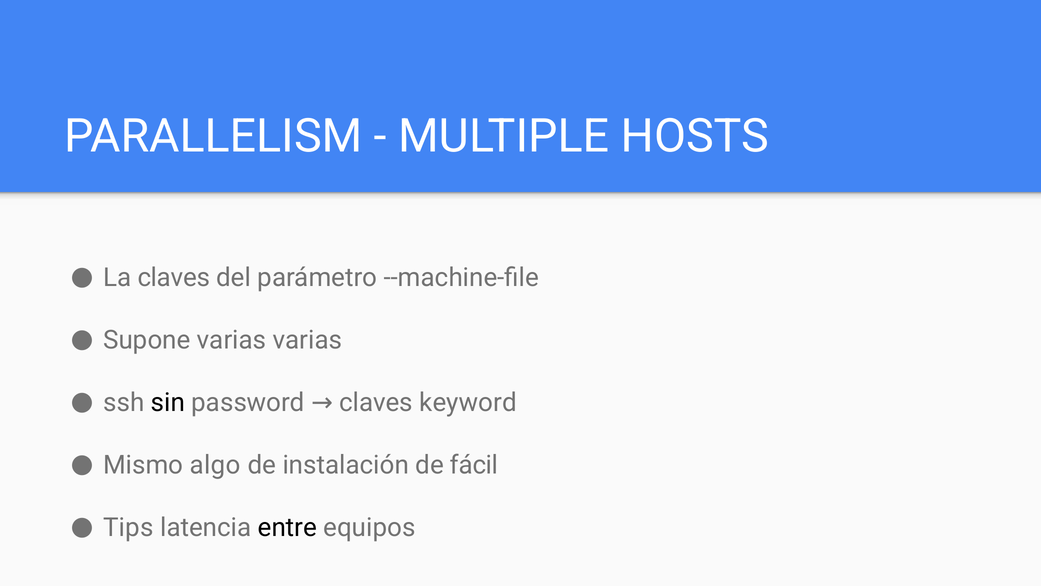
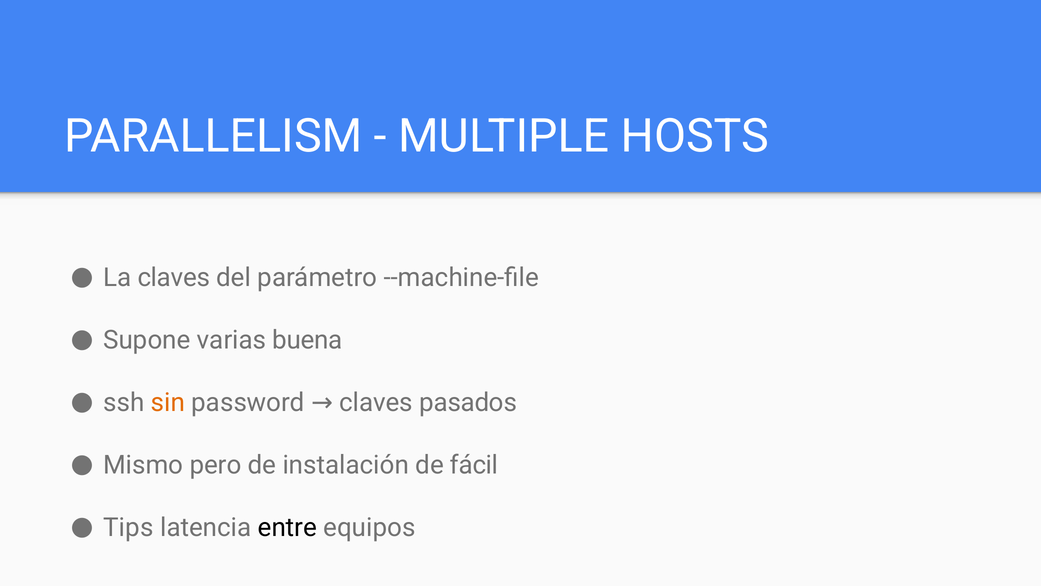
varias varias: varias -> buena
sin colour: black -> orange
keyword: keyword -> pasados
algo: algo -> pero
